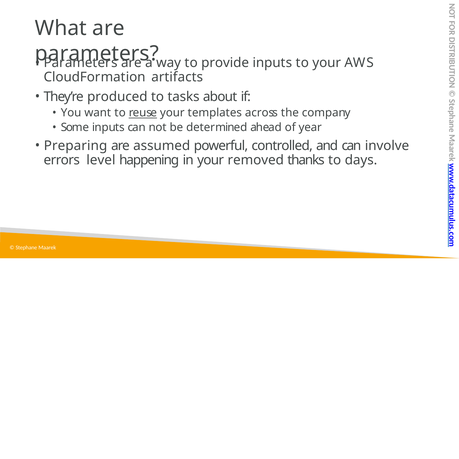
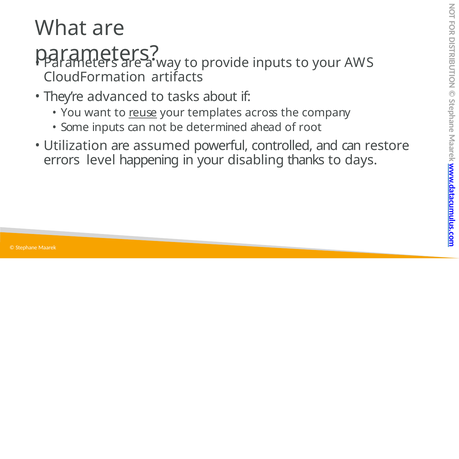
produced: produced -> advanced
year: year -> root
Preparing: Preparing -> Utilization
involve: involve -> restore
removed: removed -> disabling
